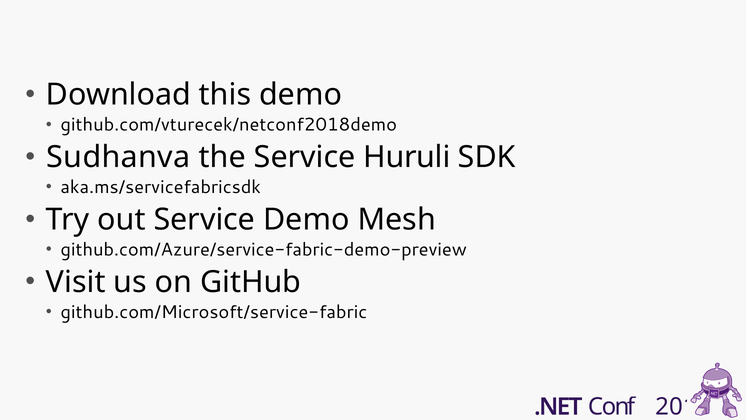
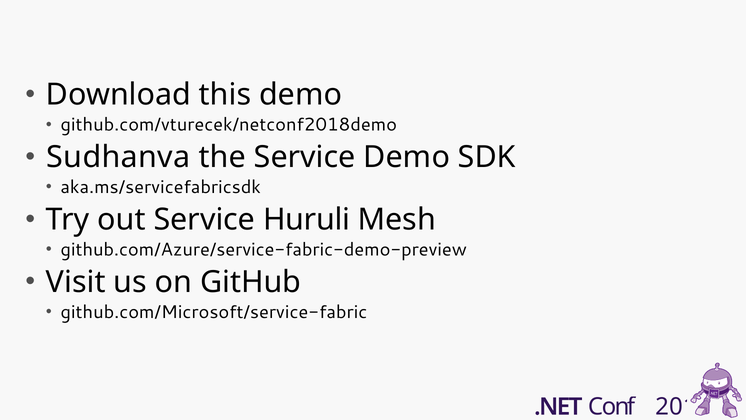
Service Huruli: Huruli -> Demo
Service Demo: Demo -> Huruli
